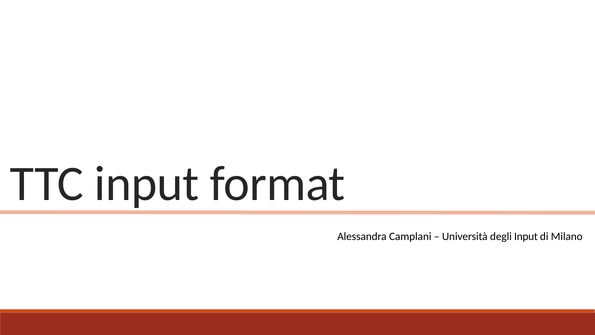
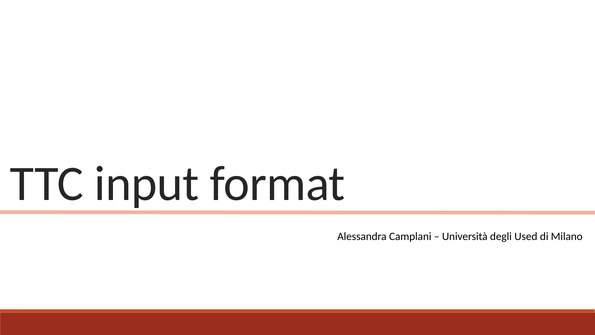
degli Input: Input -> Used
